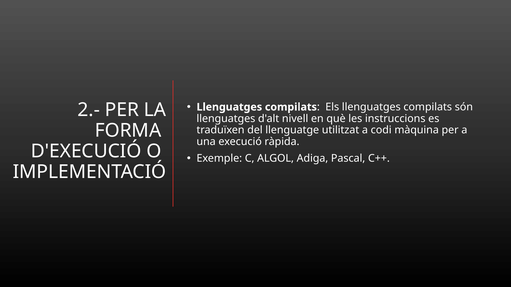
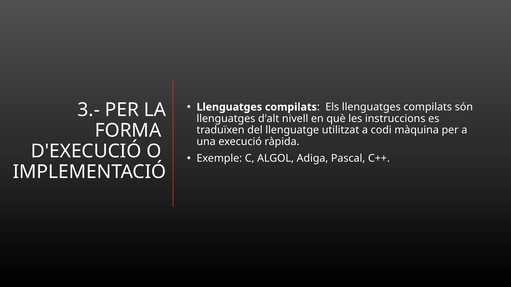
2.-: 2.- -> 3.-
